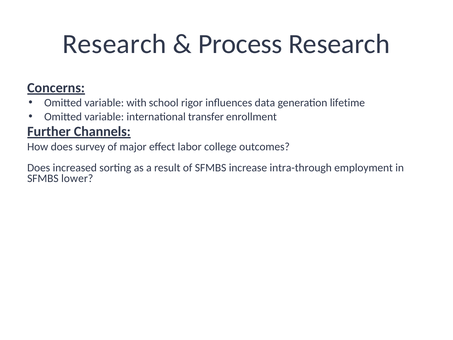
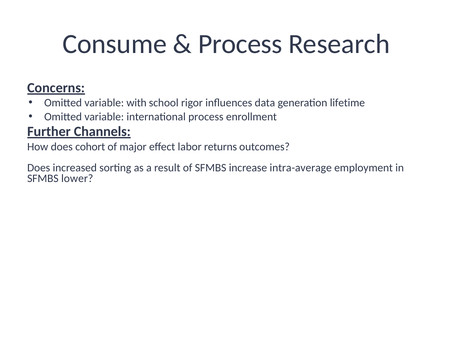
Research at (114, 44): Research -> Consume
international transfer: transfer -> process
survey: survey -> cohort
college: college -> returns
intra-through: intra-through -> intra-average
